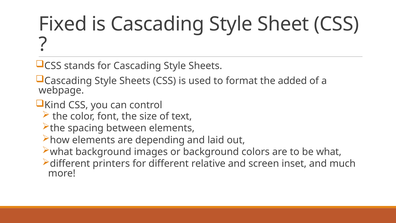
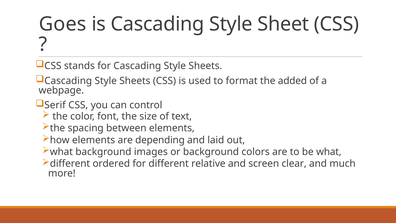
Fixed: Fixed -> Goes
Kind: Kind -> Serif
printers: printers -> ordered
inset: inset -> clear
